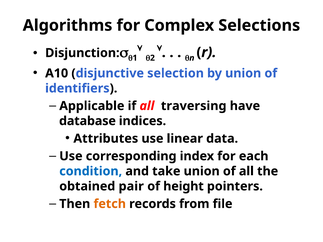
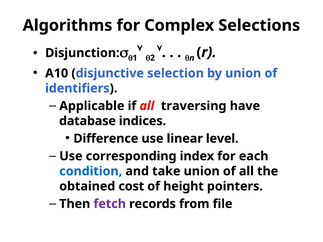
Attributes: Attributes -> Difference
data: data -> level
pair: pair -> cost
fetch colour: orange -> purple
